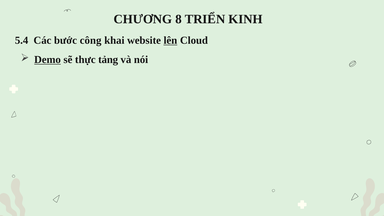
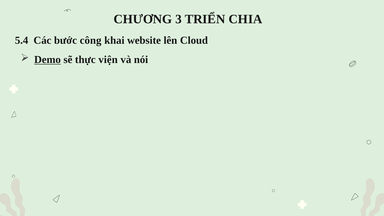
8: 8 -> 3
KINH: KINH -> CHIA
lên underline: present -> none
tảng: tảng -> viện
